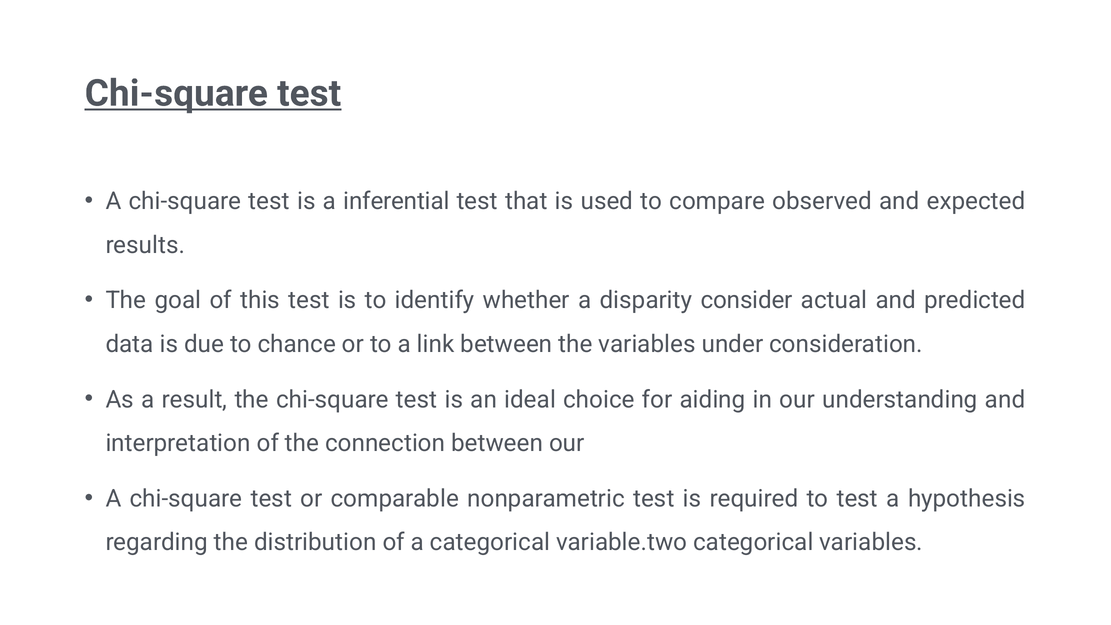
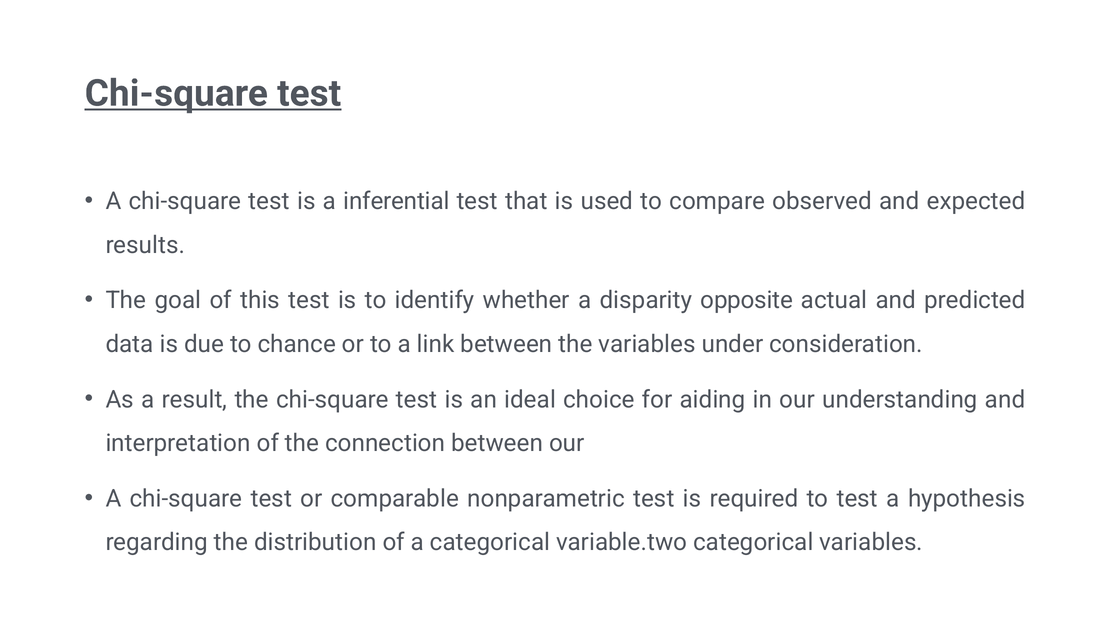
consider: consider -> opposite
